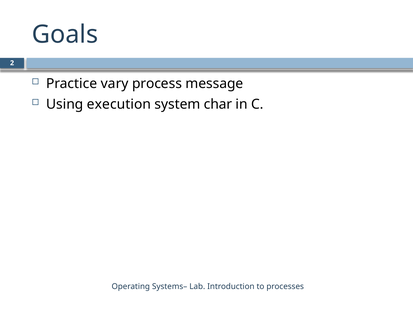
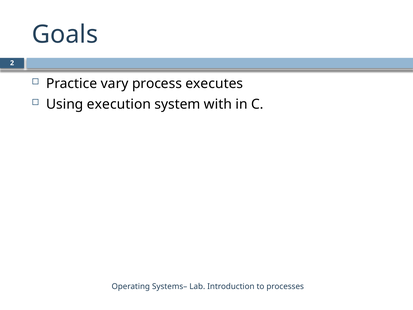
message: message -> executes
char: char -> with
